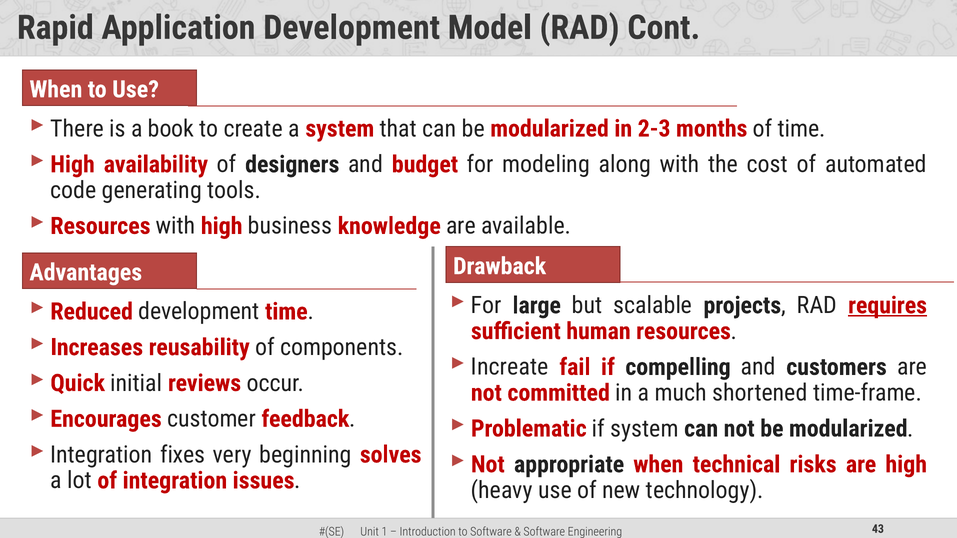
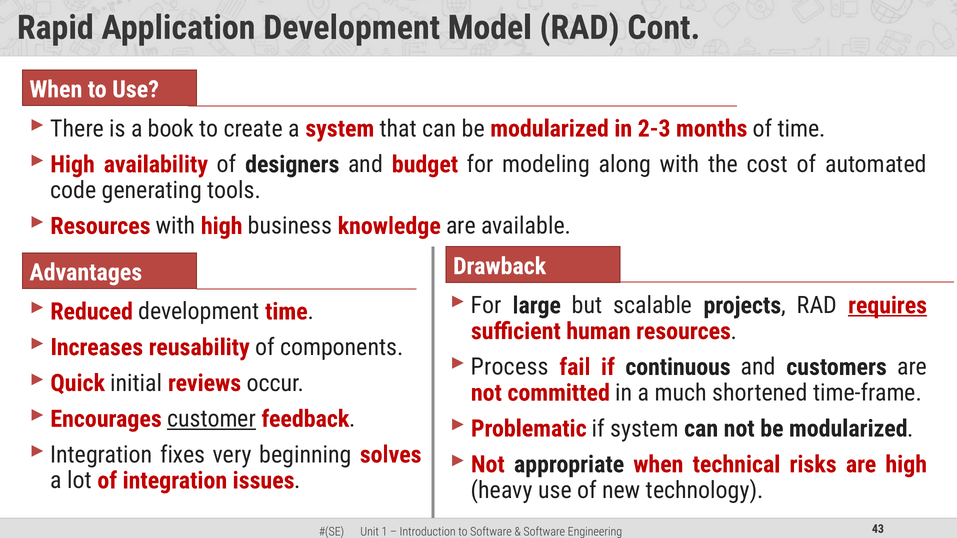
Increate: Increate -> Process
compelling: compelling -> continuous
customer underline: none -> present
